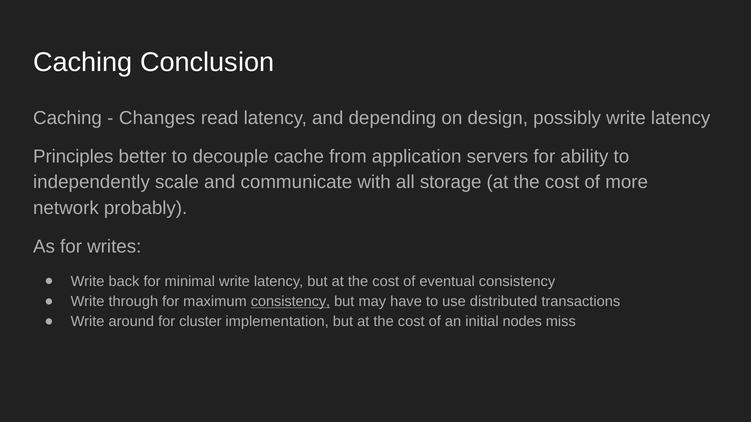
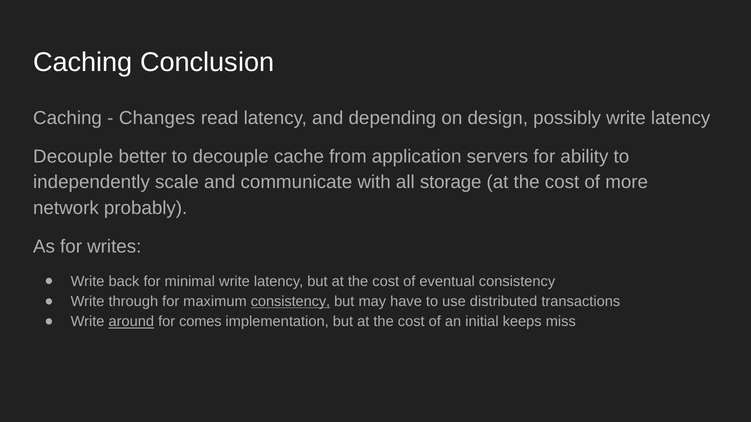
Principles at (73, 157): Principles -> Decouple
around underline: none -> present
cluster: cluster -> comes
nodes: nodes -> keeps
